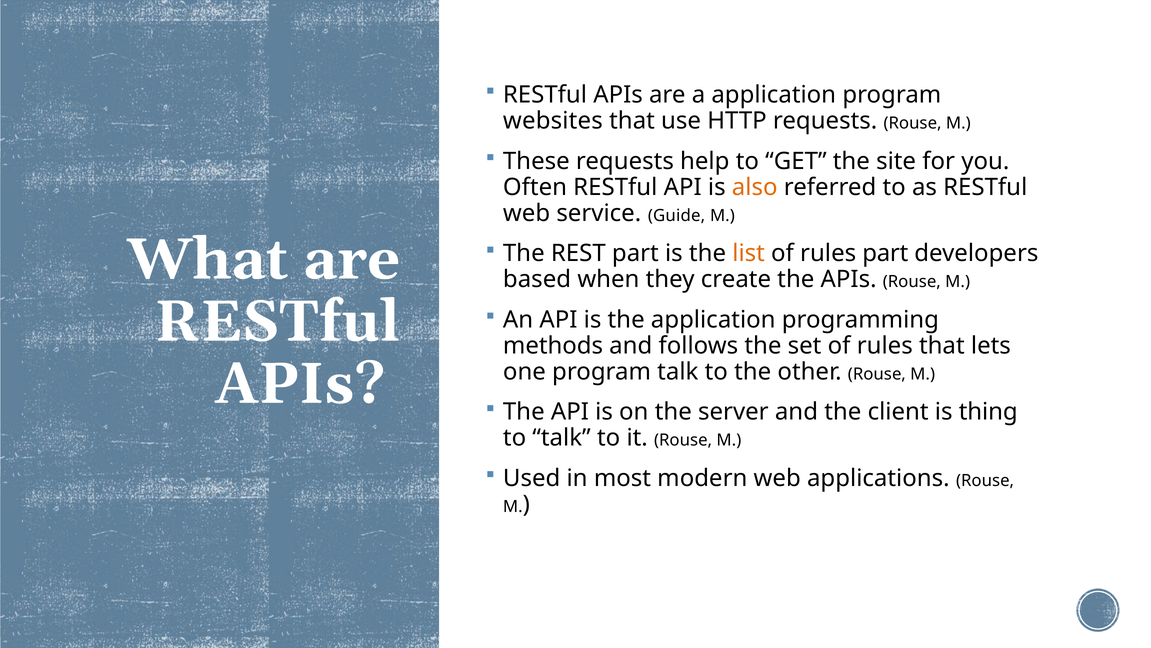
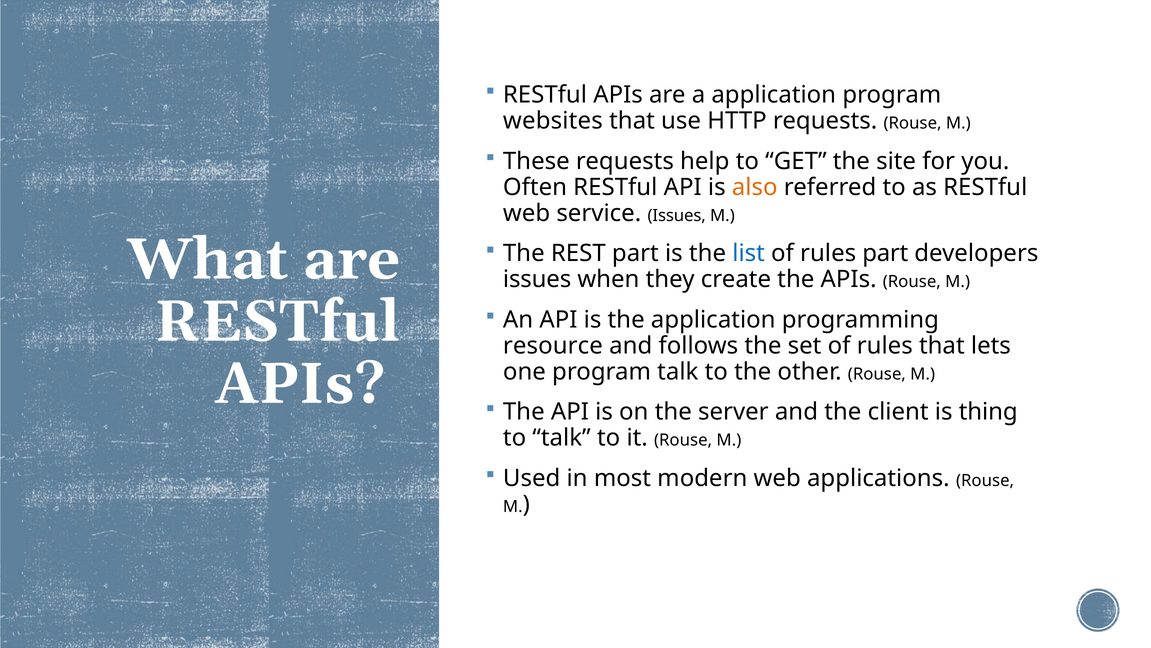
service Guide: Guide -> Issues
list colour: orange -> blue
based at (537, 279): based -> issues
methods: methods -> resource
